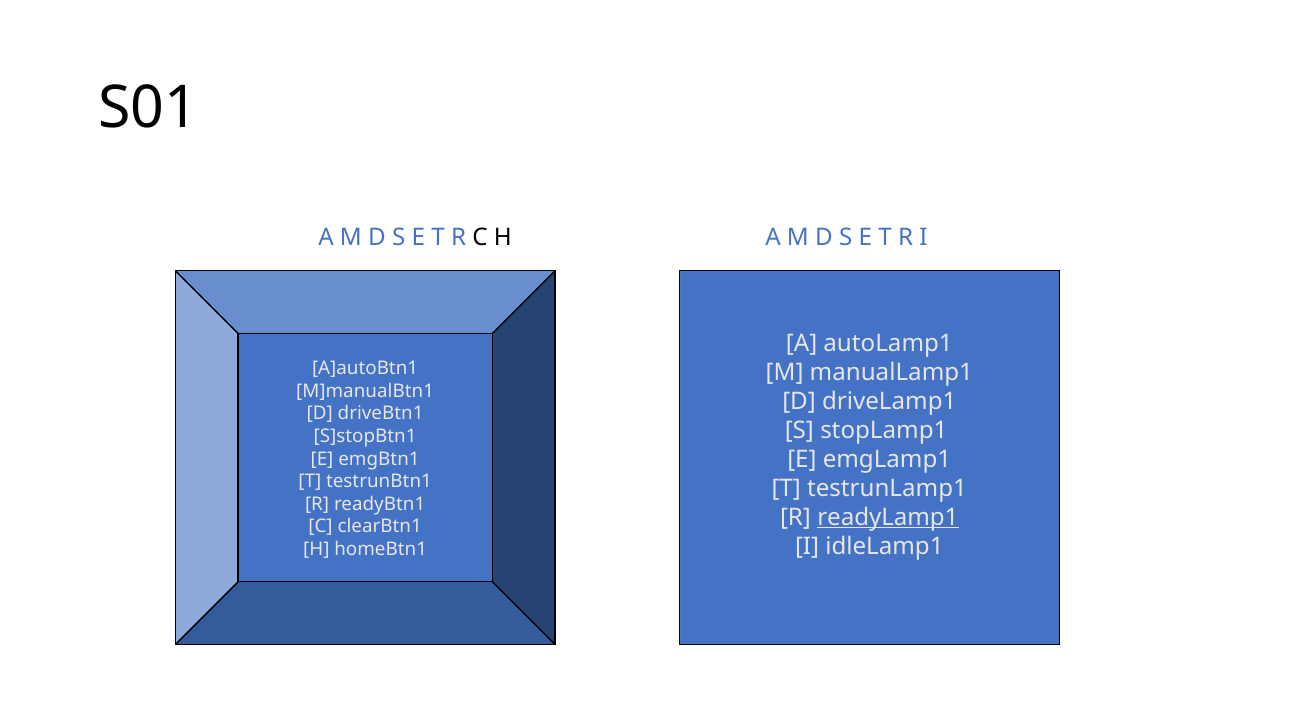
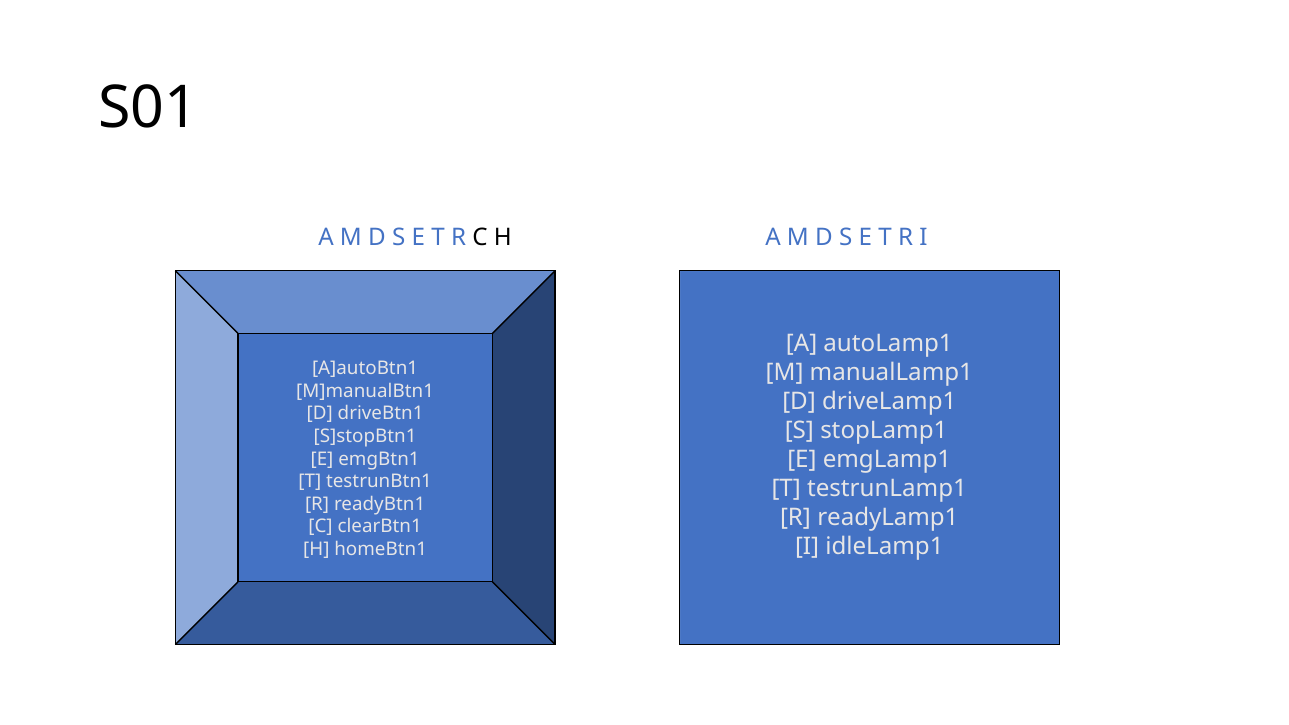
readyLamp1 underline: present -> none
